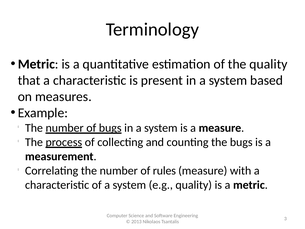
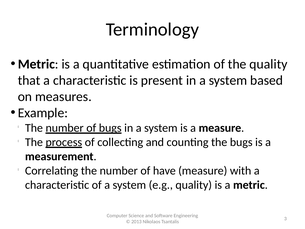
rules: rules -> have
